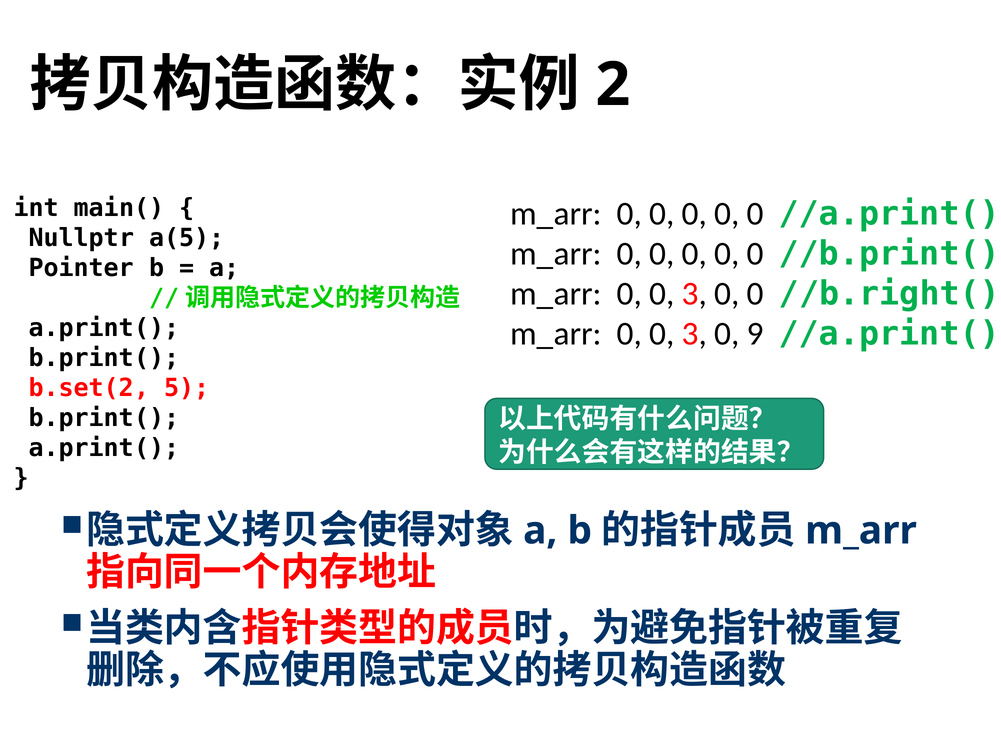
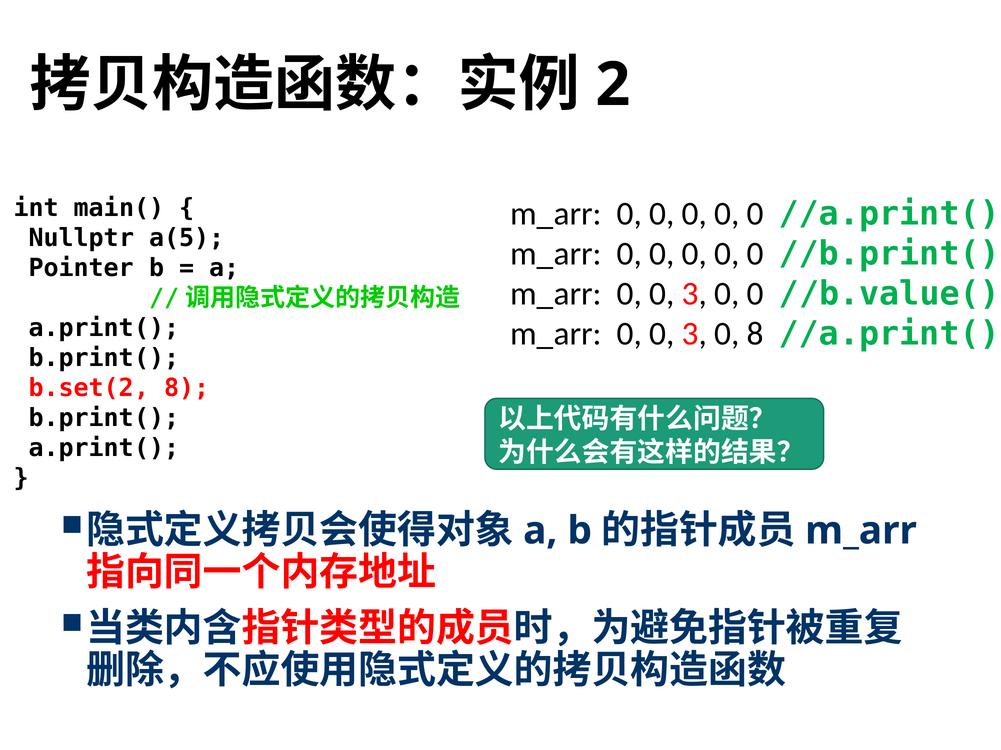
//b.right(: //b.right( -> //b.value(
0 9: 9 -> 8
b.set(2 5: 5 -> 8
